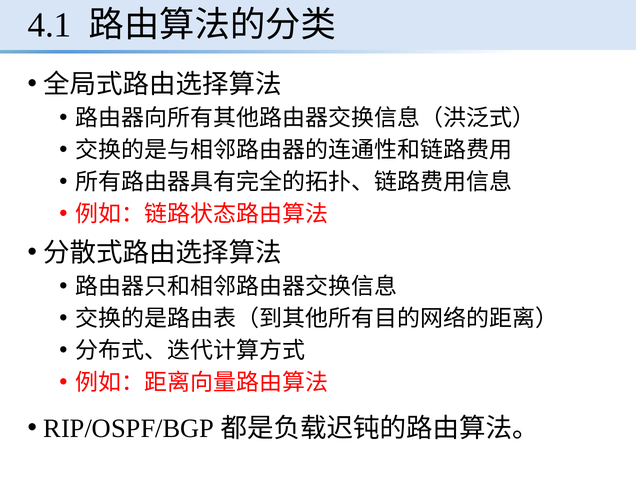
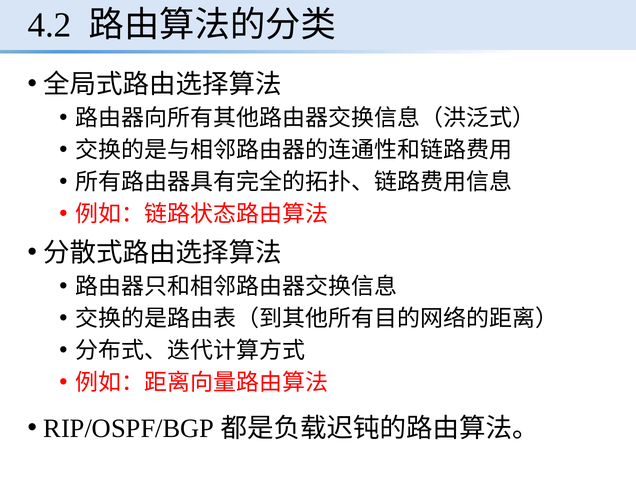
4.1: 4.1 -> 4.2
